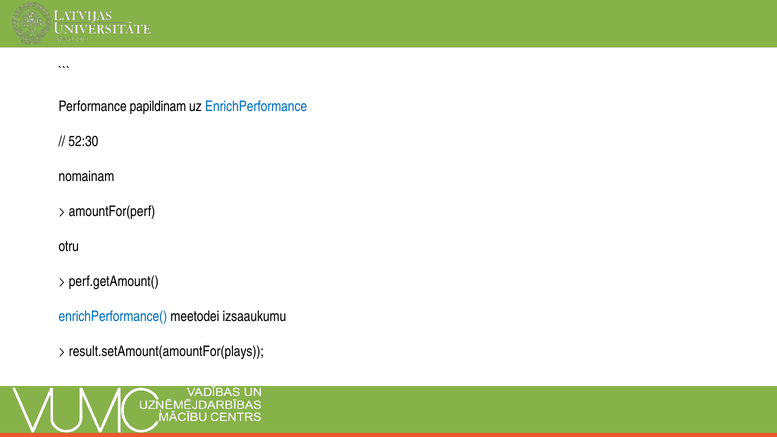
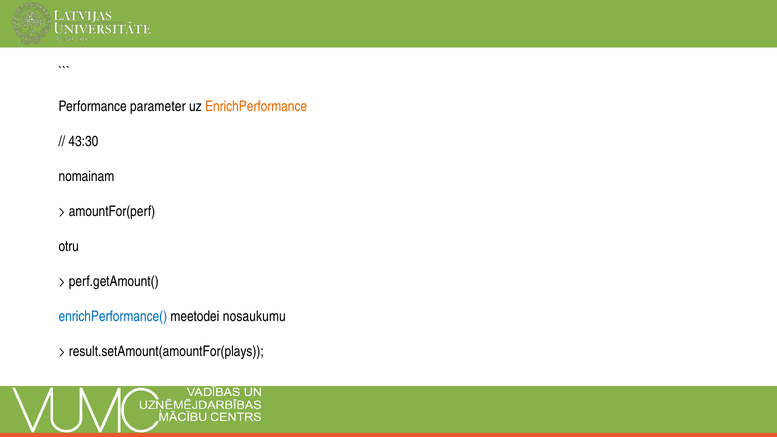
papildinam: papildinam -> parameter
EnrichPerformance colour: blue -> orange
52:30: 52:30 -> 43:30
izsaaukumu: izsaaukumu -> nosaukumu
